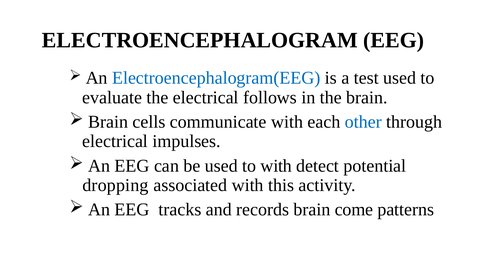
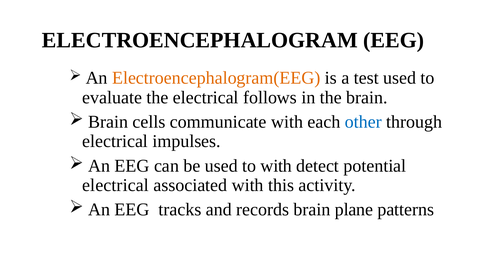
Electroencephalogram(EEG colour: blue -> orange
dropping at (116, 185): dropping -> electrical
come: come -> plane
